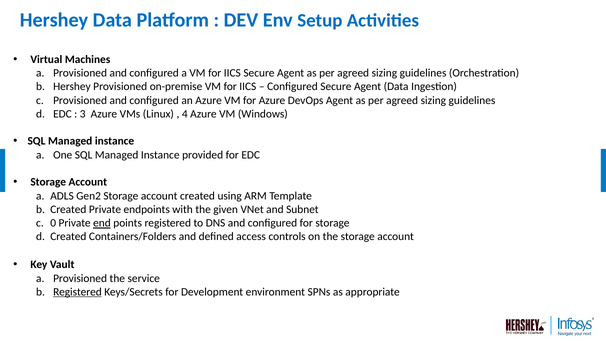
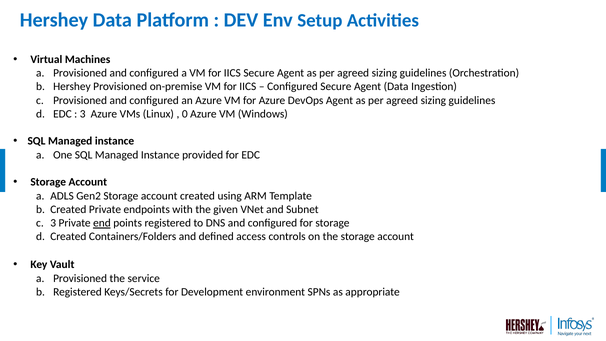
4: 4 -> 0
0 at (53, 223): 0 -> 3
Registered at (77, 292) underline: present -> none
